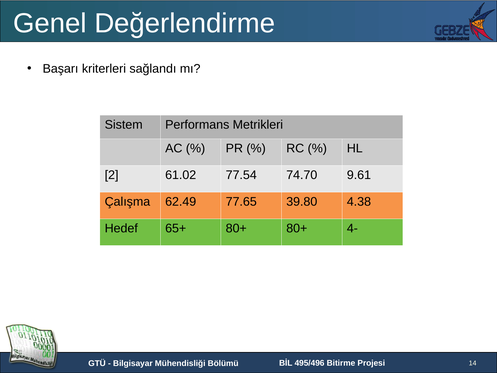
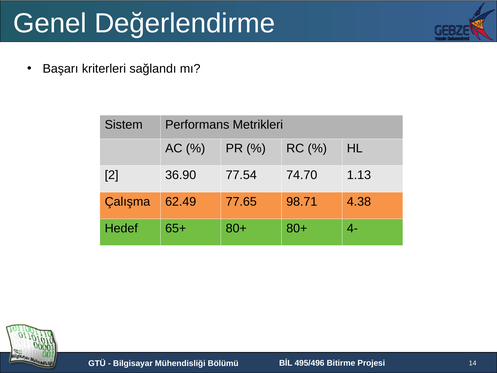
61.02: 61.02 -> 36.90
9.61: 9.61 -> 1.13
39.80: 39.80 -> 98.71
